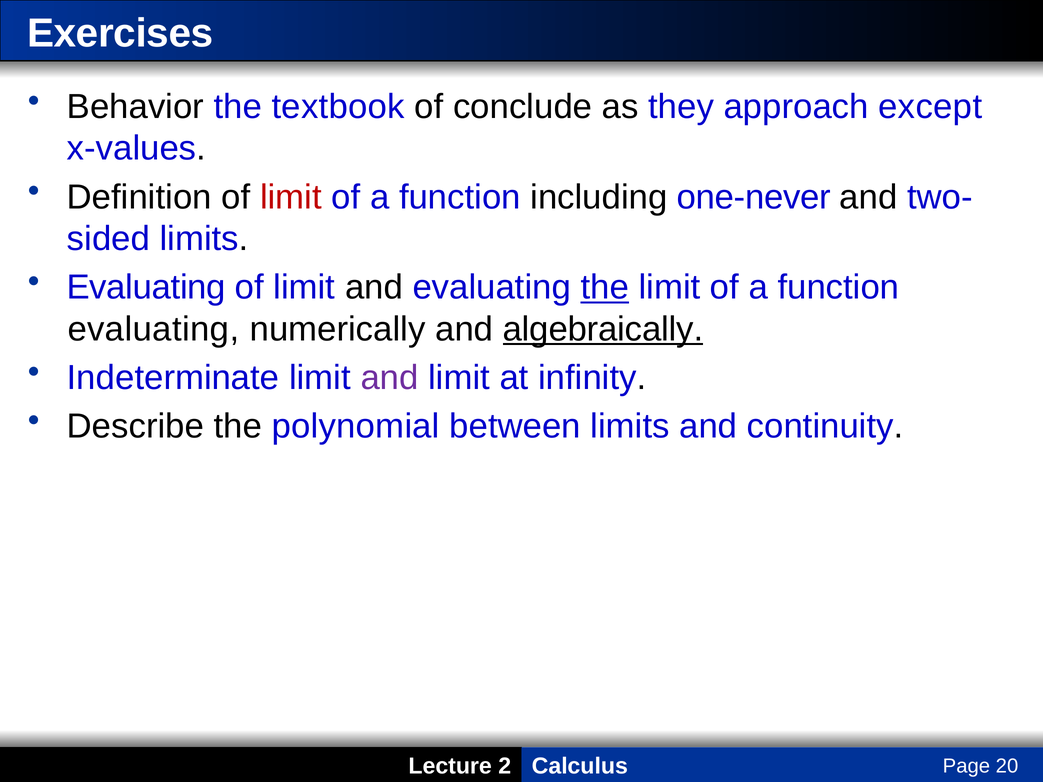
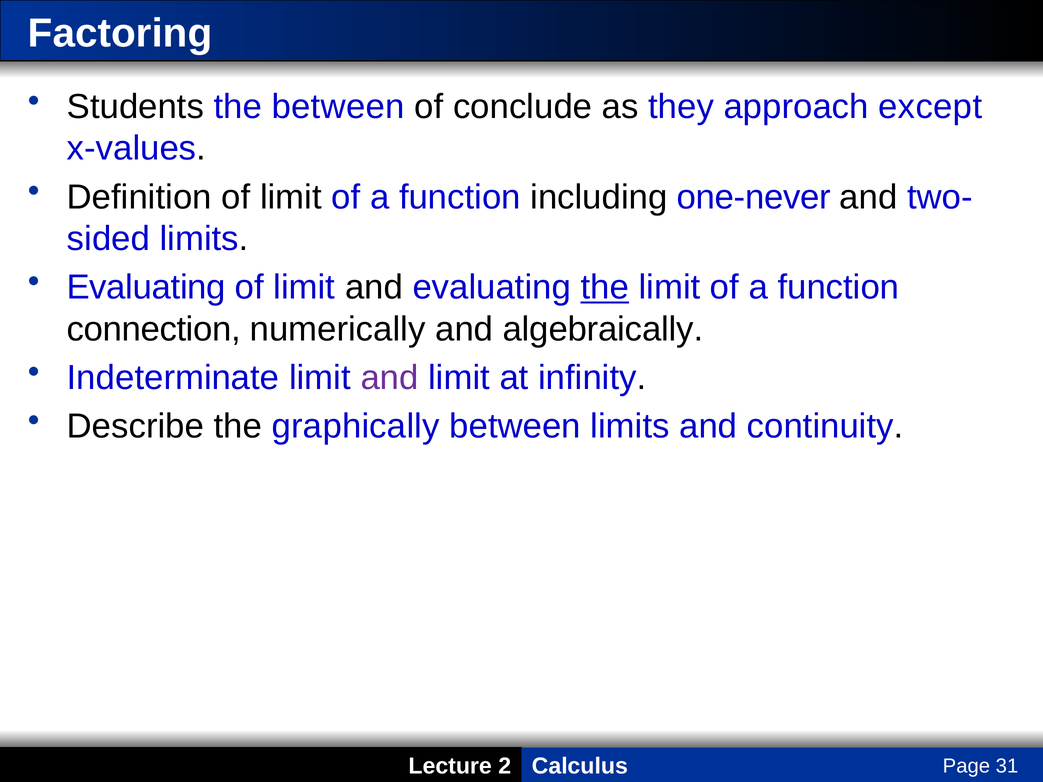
Exercises: Exercises -> Factoring
Behavior: Behavior -> Students
the textbook: textbook -> between
limit at (291, 197) colour: red -> black
evaluating at (153, 329): evaluating -> connection
algebraically underline: present -> none
polynomial: polynomial -> graphically
20: 20 -> 31
